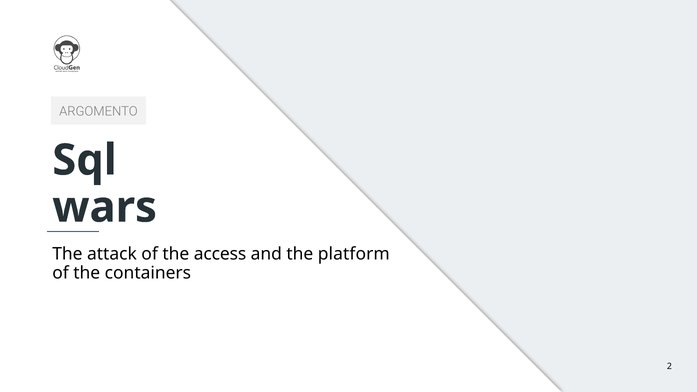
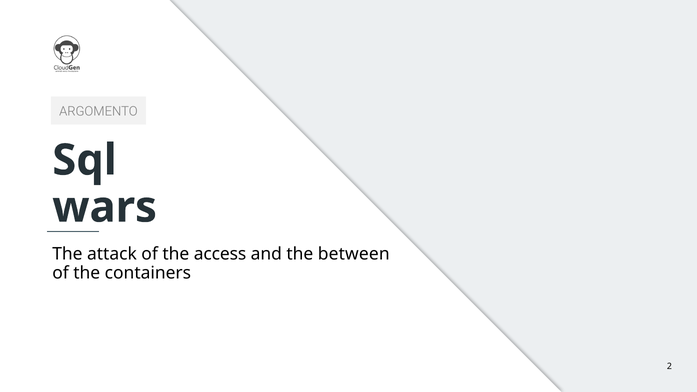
platform: platform -> between
